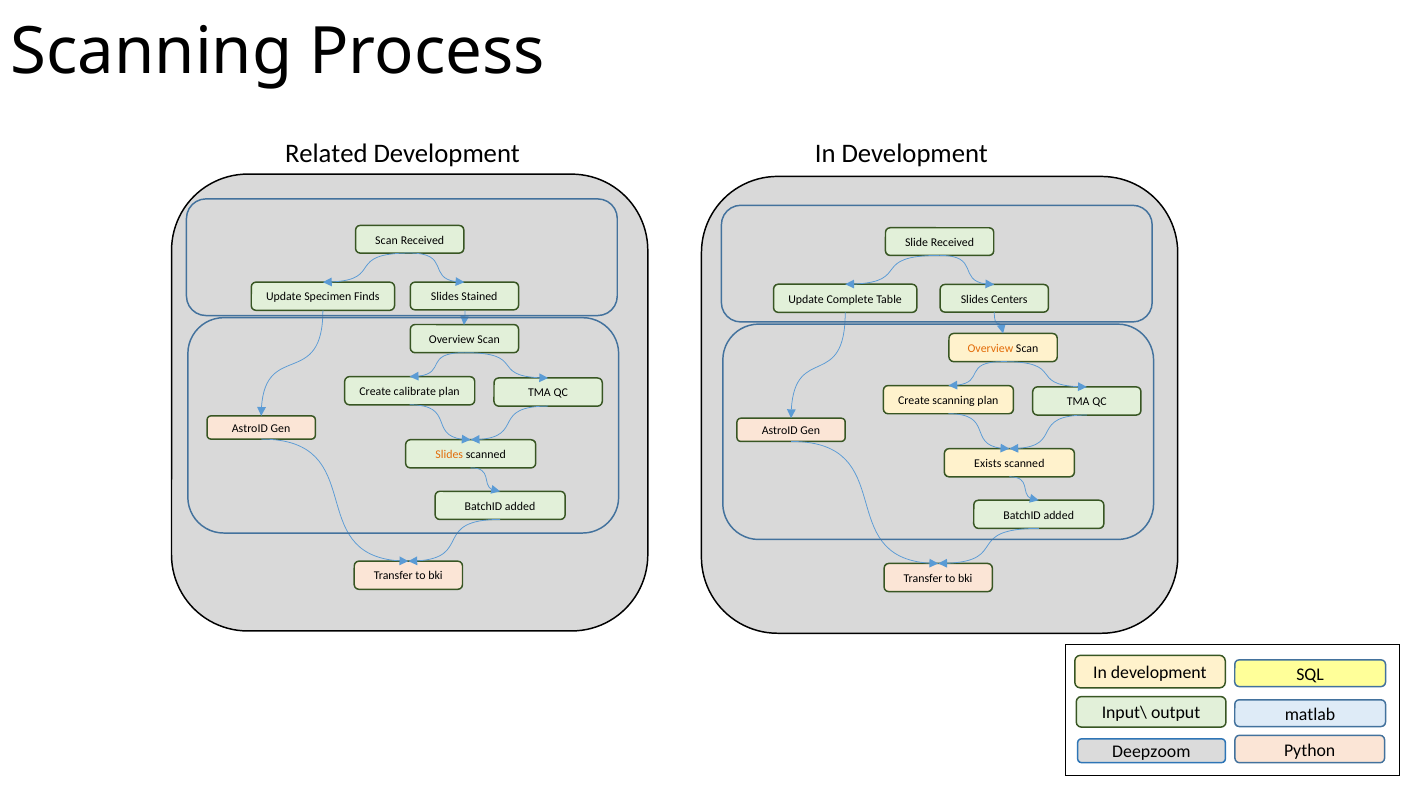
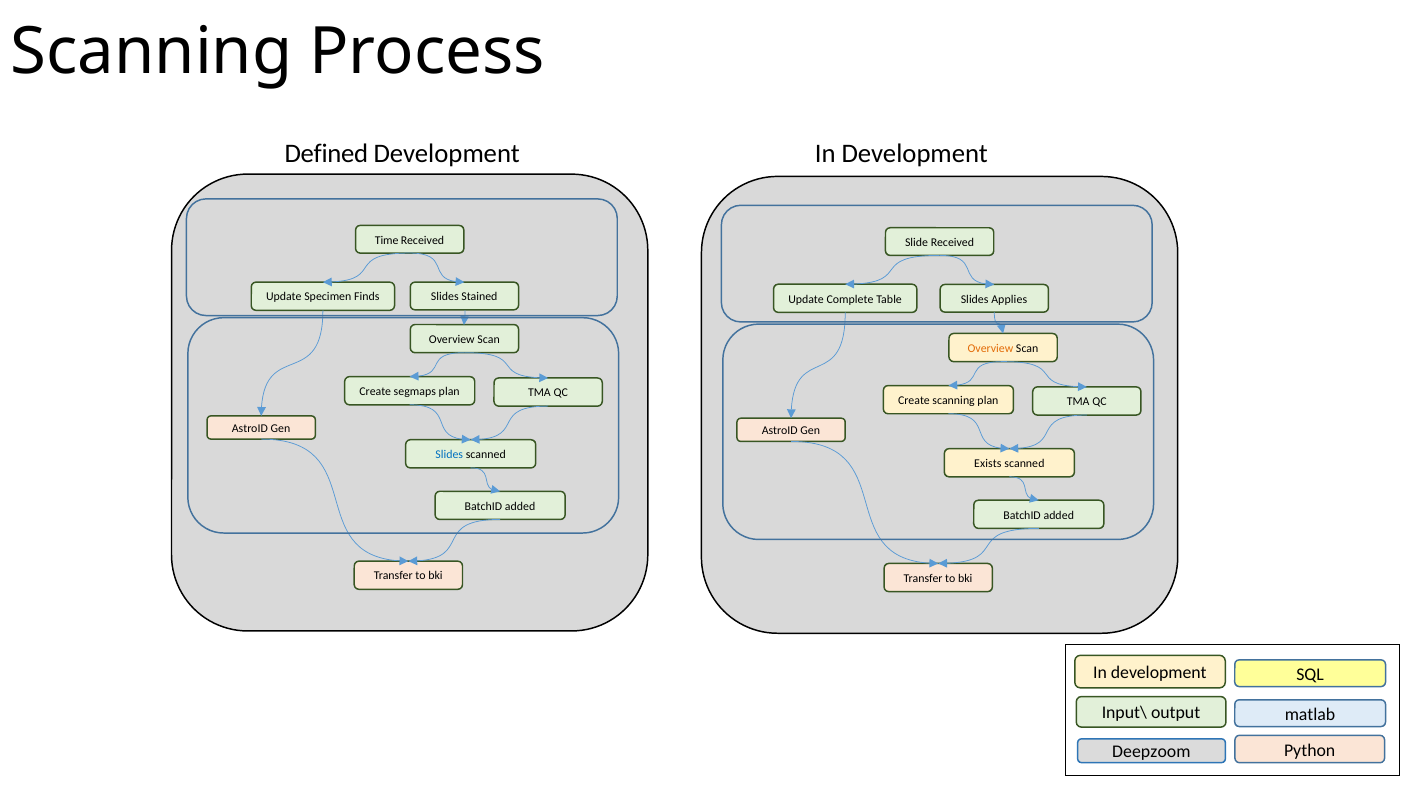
Related: Related -> Defined
Scan at (387, 240): Scan -> Time
Centers: Centers -> Applies
calibrate: calibrate -> segmaps
Slides at (449, 454) colour: orange -> blue
